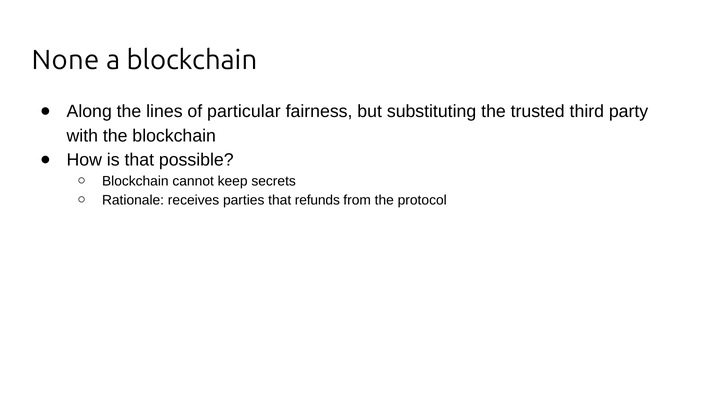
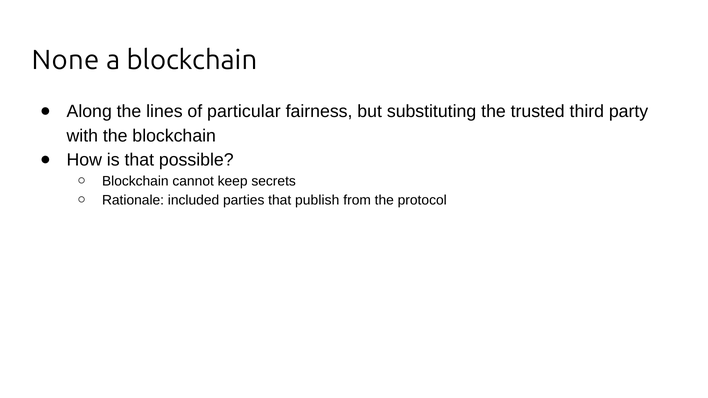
receives: receives -> included
refunds: refunds -> publish
